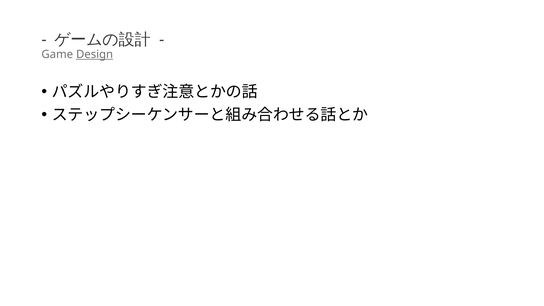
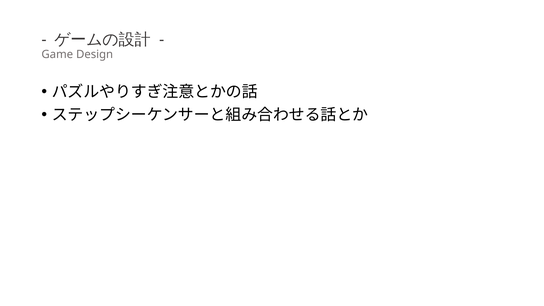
Design underline: present -> none
